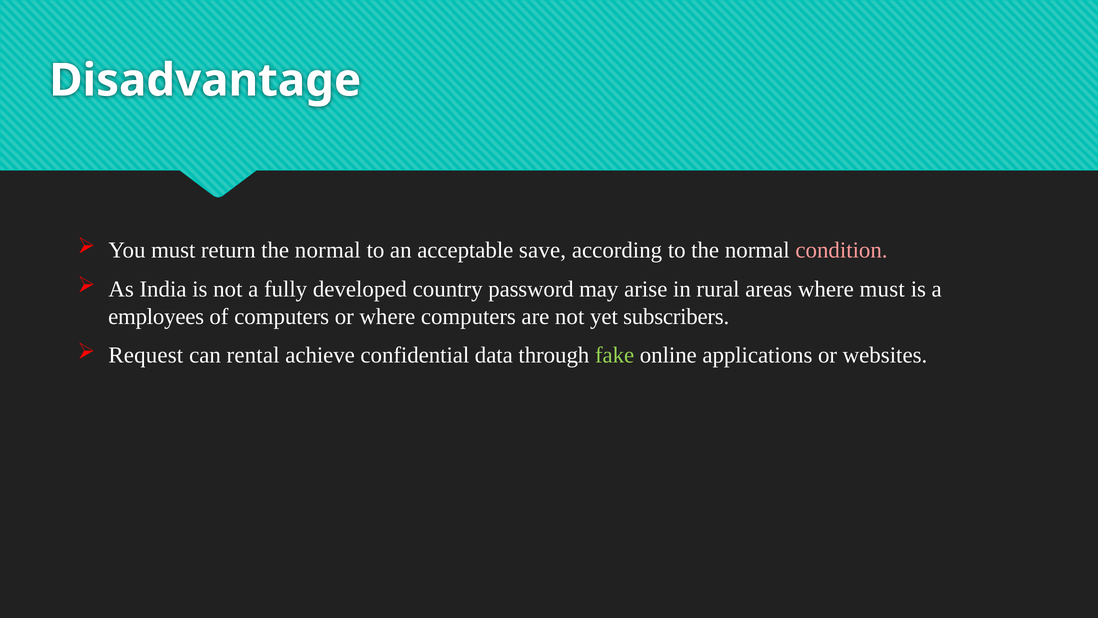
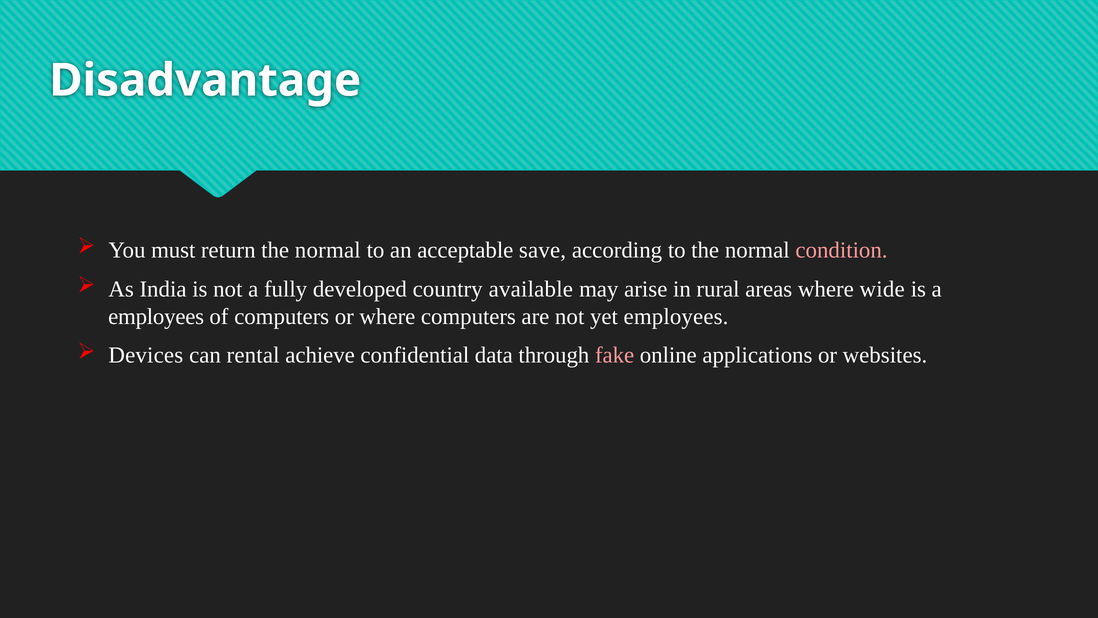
password: password -> available
where must: must -> wide
yet subscribers: subscribers -> employees
Request: Request -> Devices
fake colour: light green -> pink
